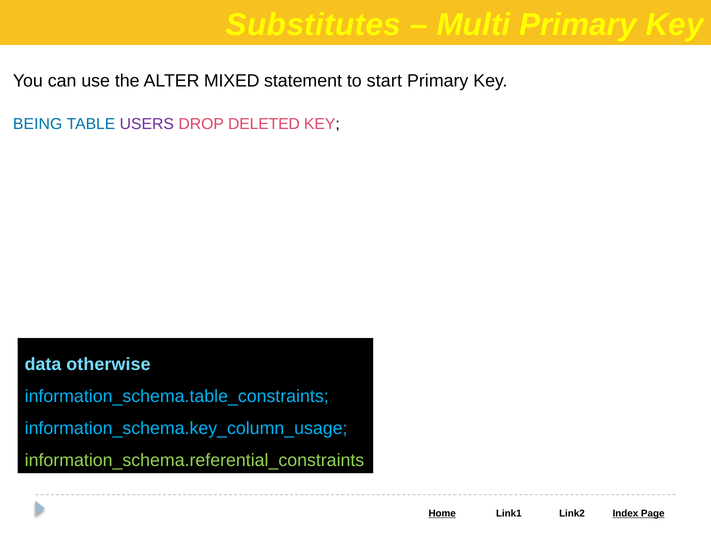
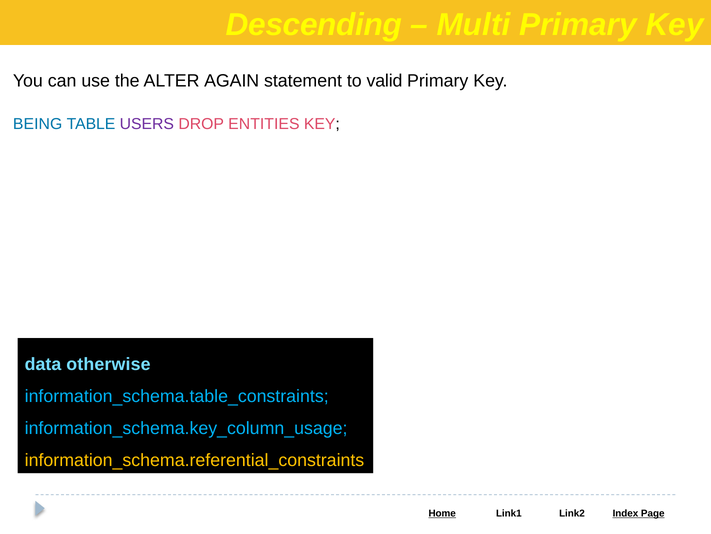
Substitutes: Substitutes -> Descending
MIXED: MIXED -> AGAIN
start: start -> valid
DELETED: DELETED -> ENTITIES
information_schema.referential_constraints colour: light green -> yellow
